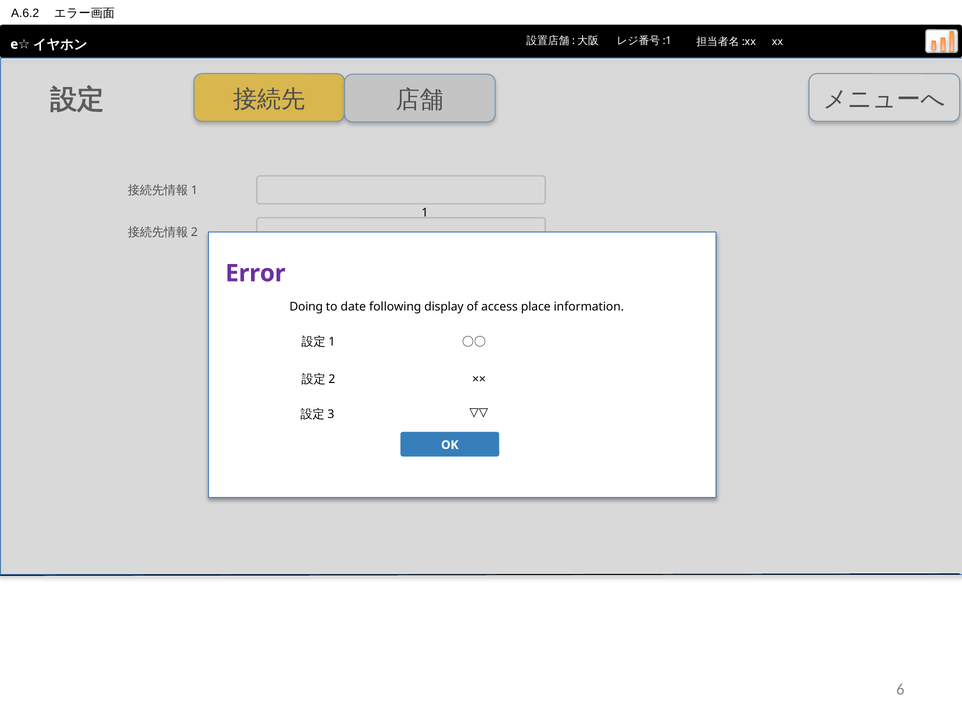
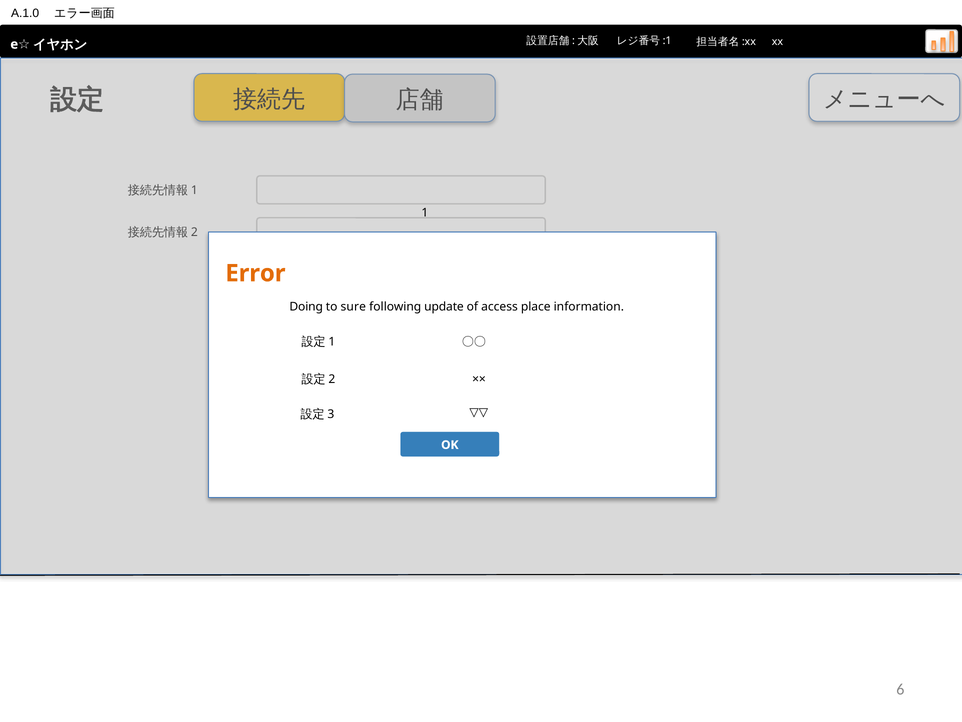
A.6.2: A.6.2 -> A.1.0
Error colour: purple -> orange
date: date -> sure
display: display -> update
